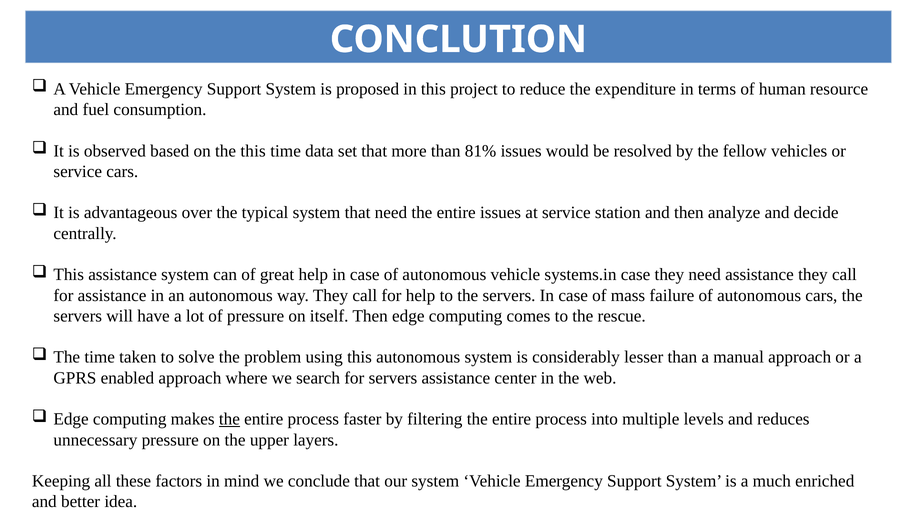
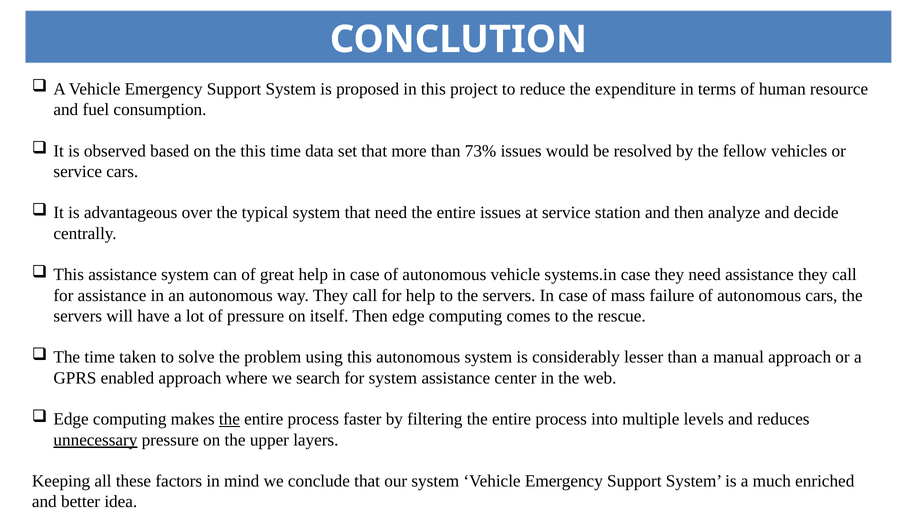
81%: 81% -> 73%
for servers: servers -> system
unnecessary underline: none -> present
